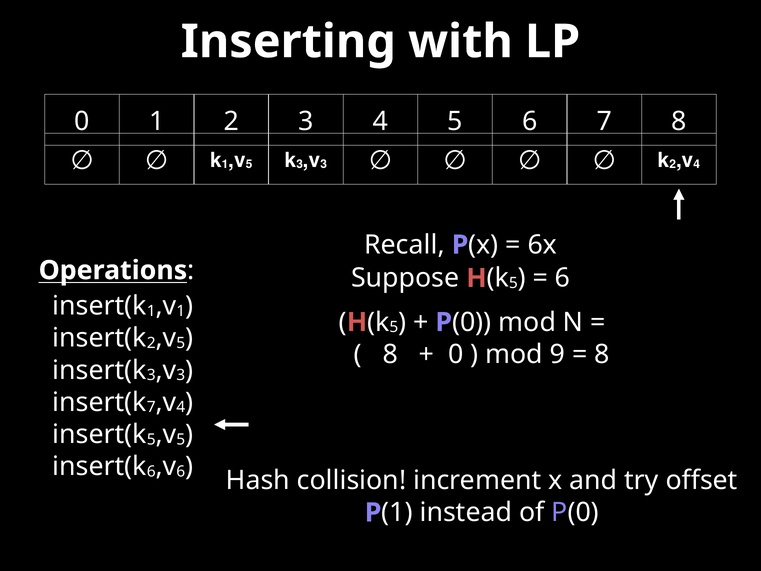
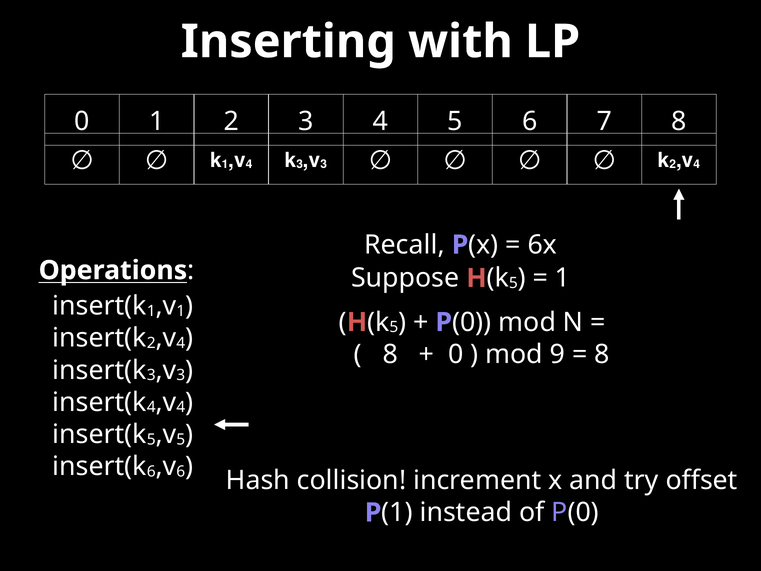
5 at (249, 164): 5 -> 4
6 at (563, 278): 6 -> 1
5 at (181, 343): 5 -> 4
7 at (151, 407): 7 -> 4
